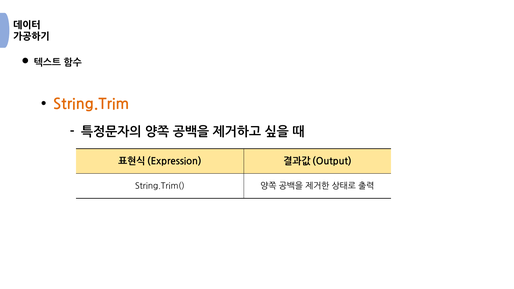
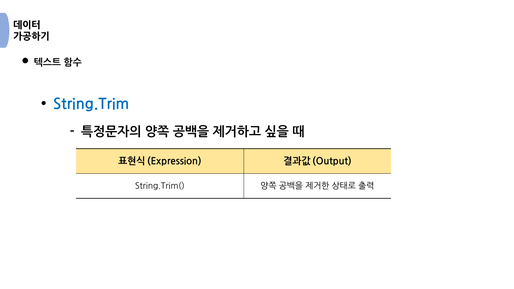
String.Trim colour: orange -> blue
